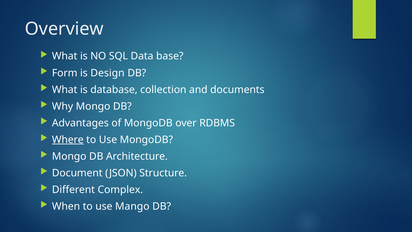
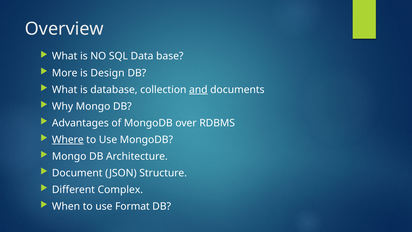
Form: Form -> More
and underline: none -> present
Mango: Mango -> Format
